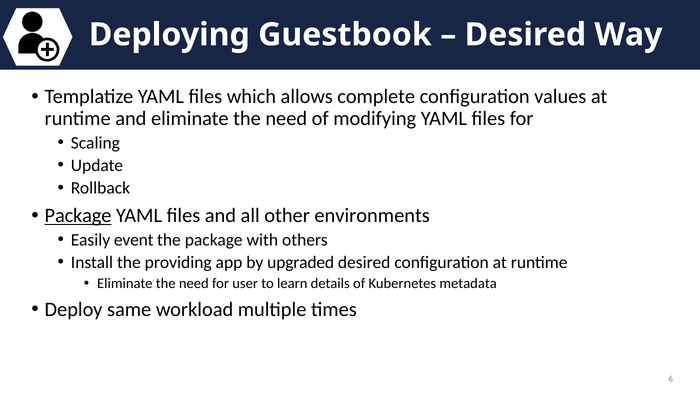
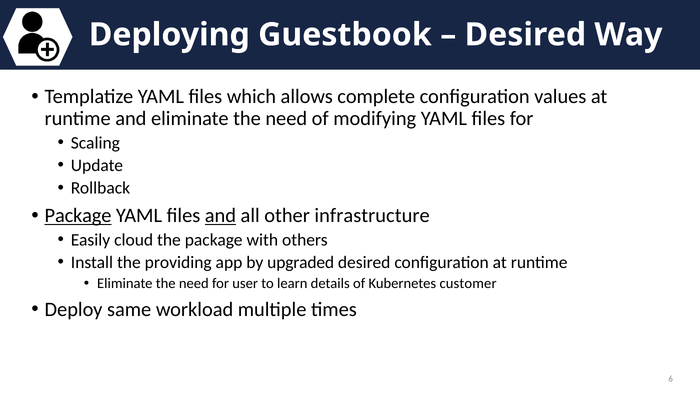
and at (220, 216) underline: none -> present
environments: environments -> infrastructure
event: event -> cloud
metadata: metadata -> customer
